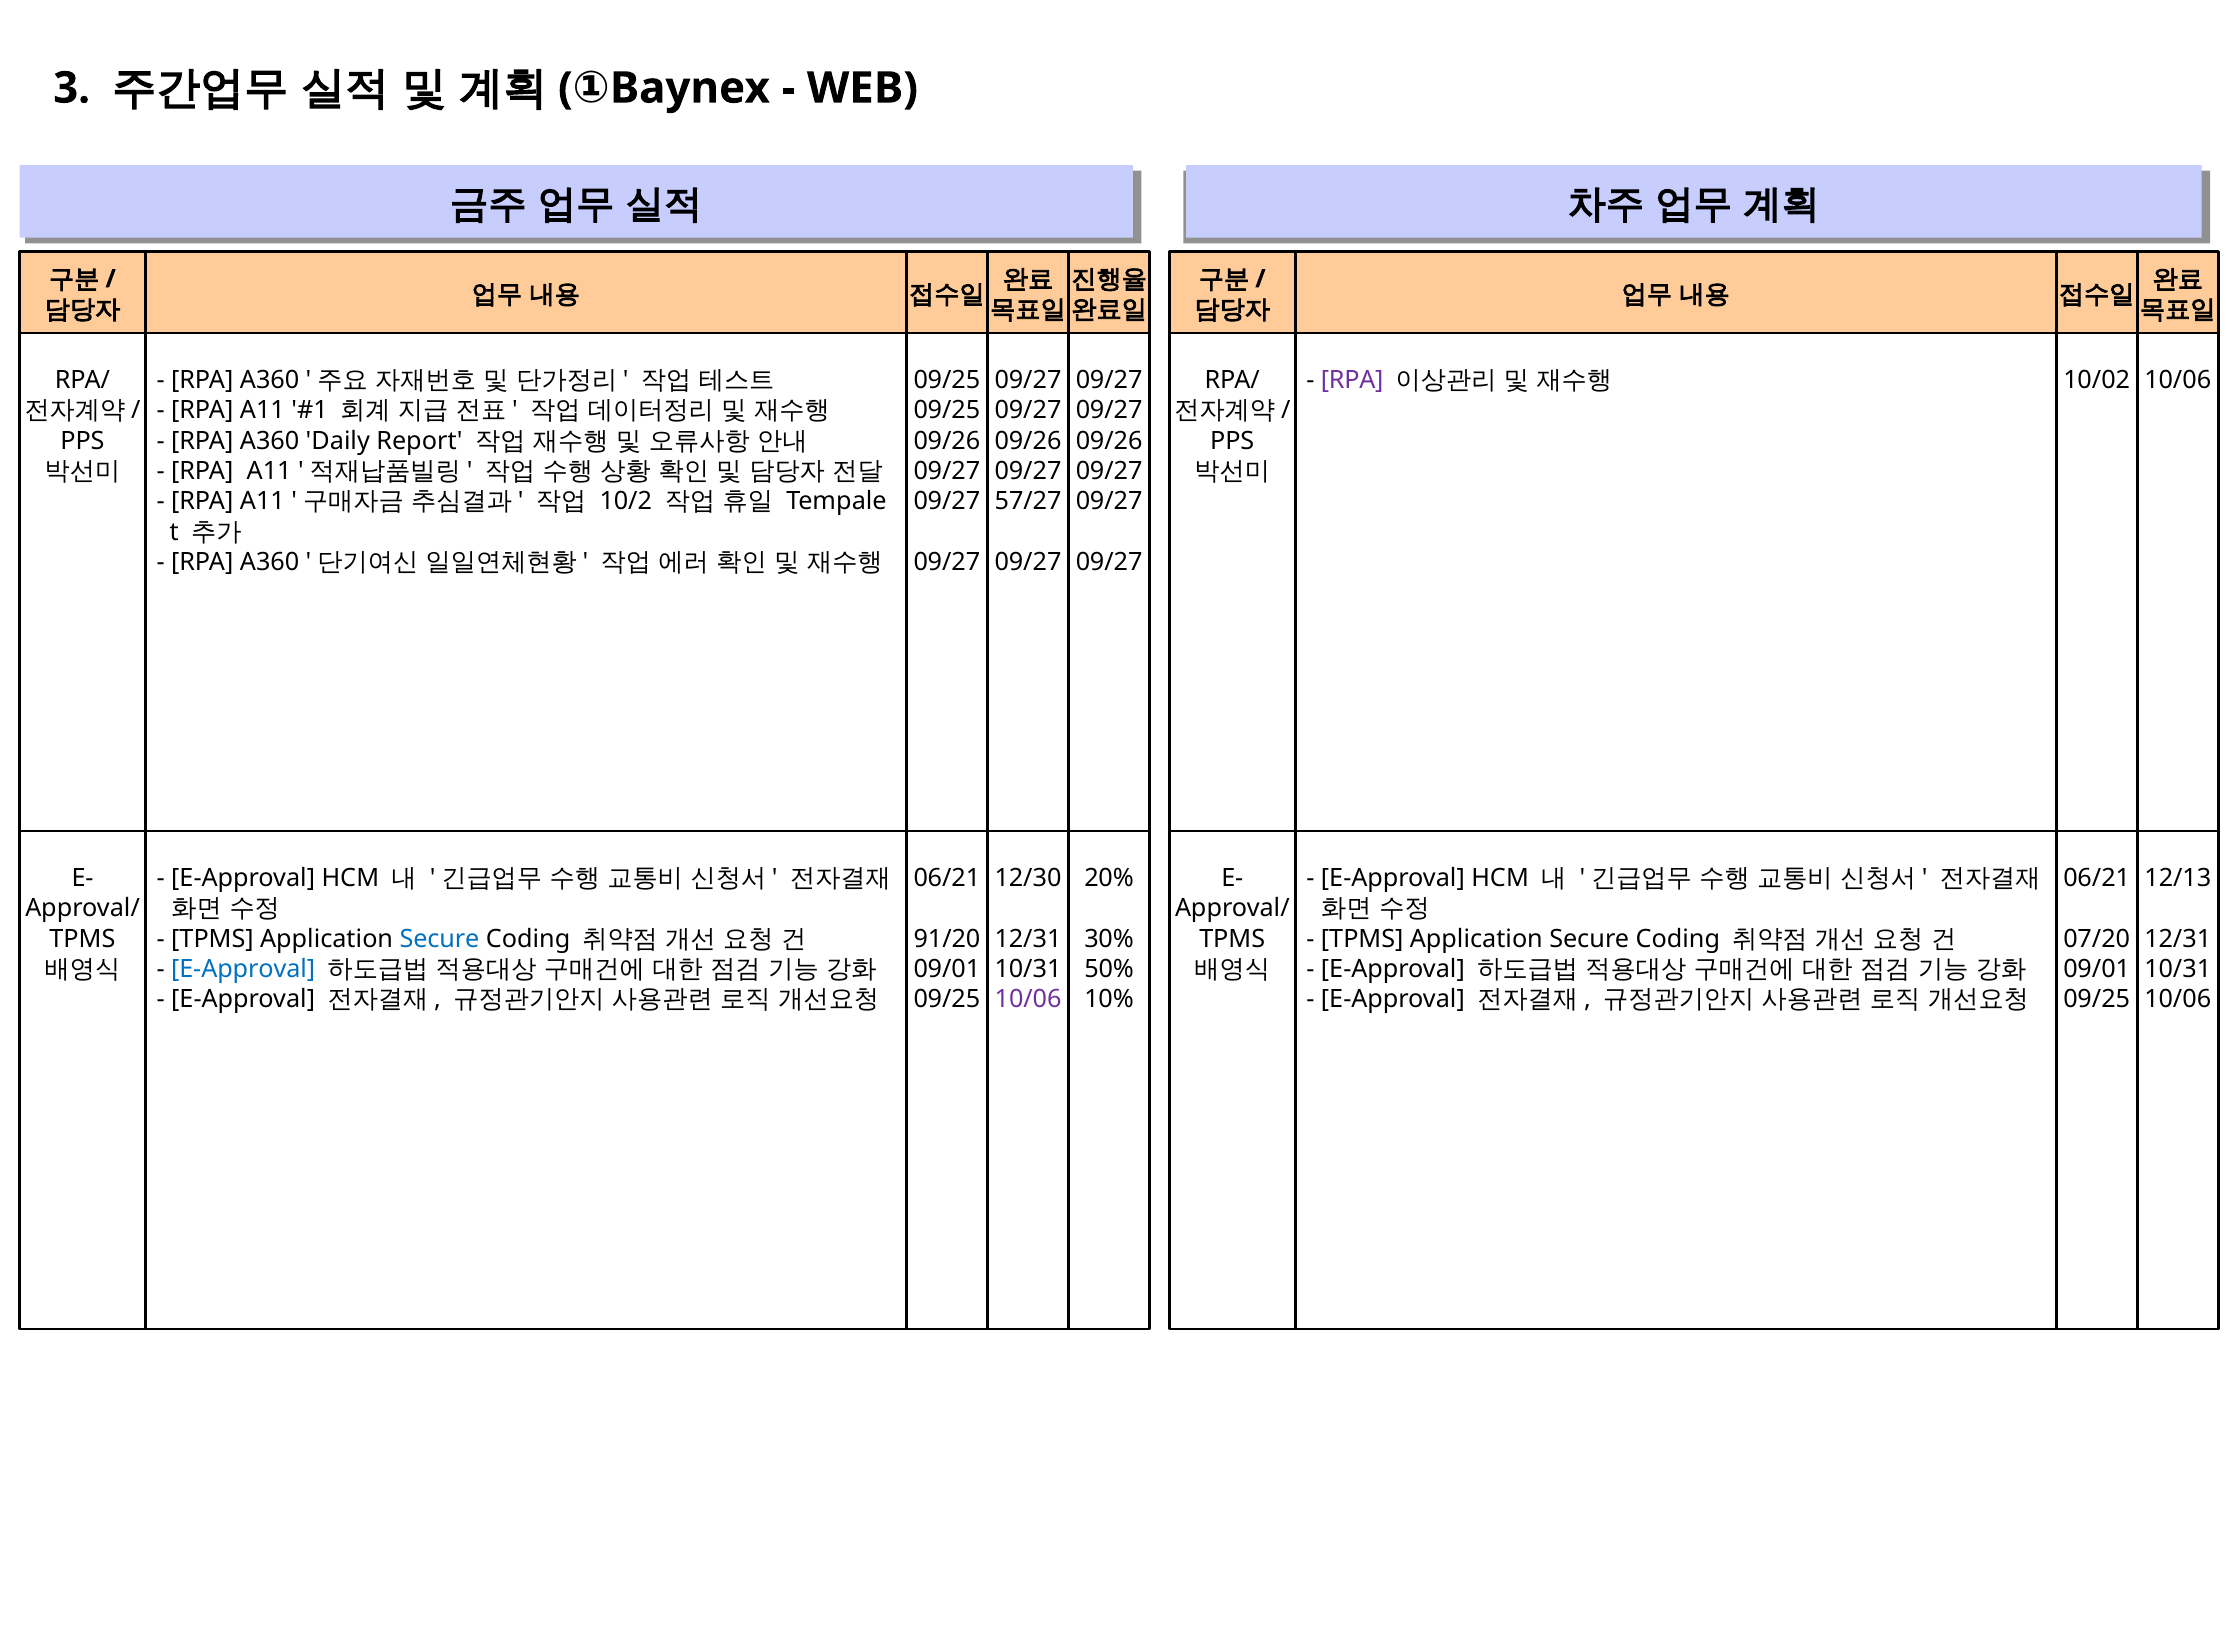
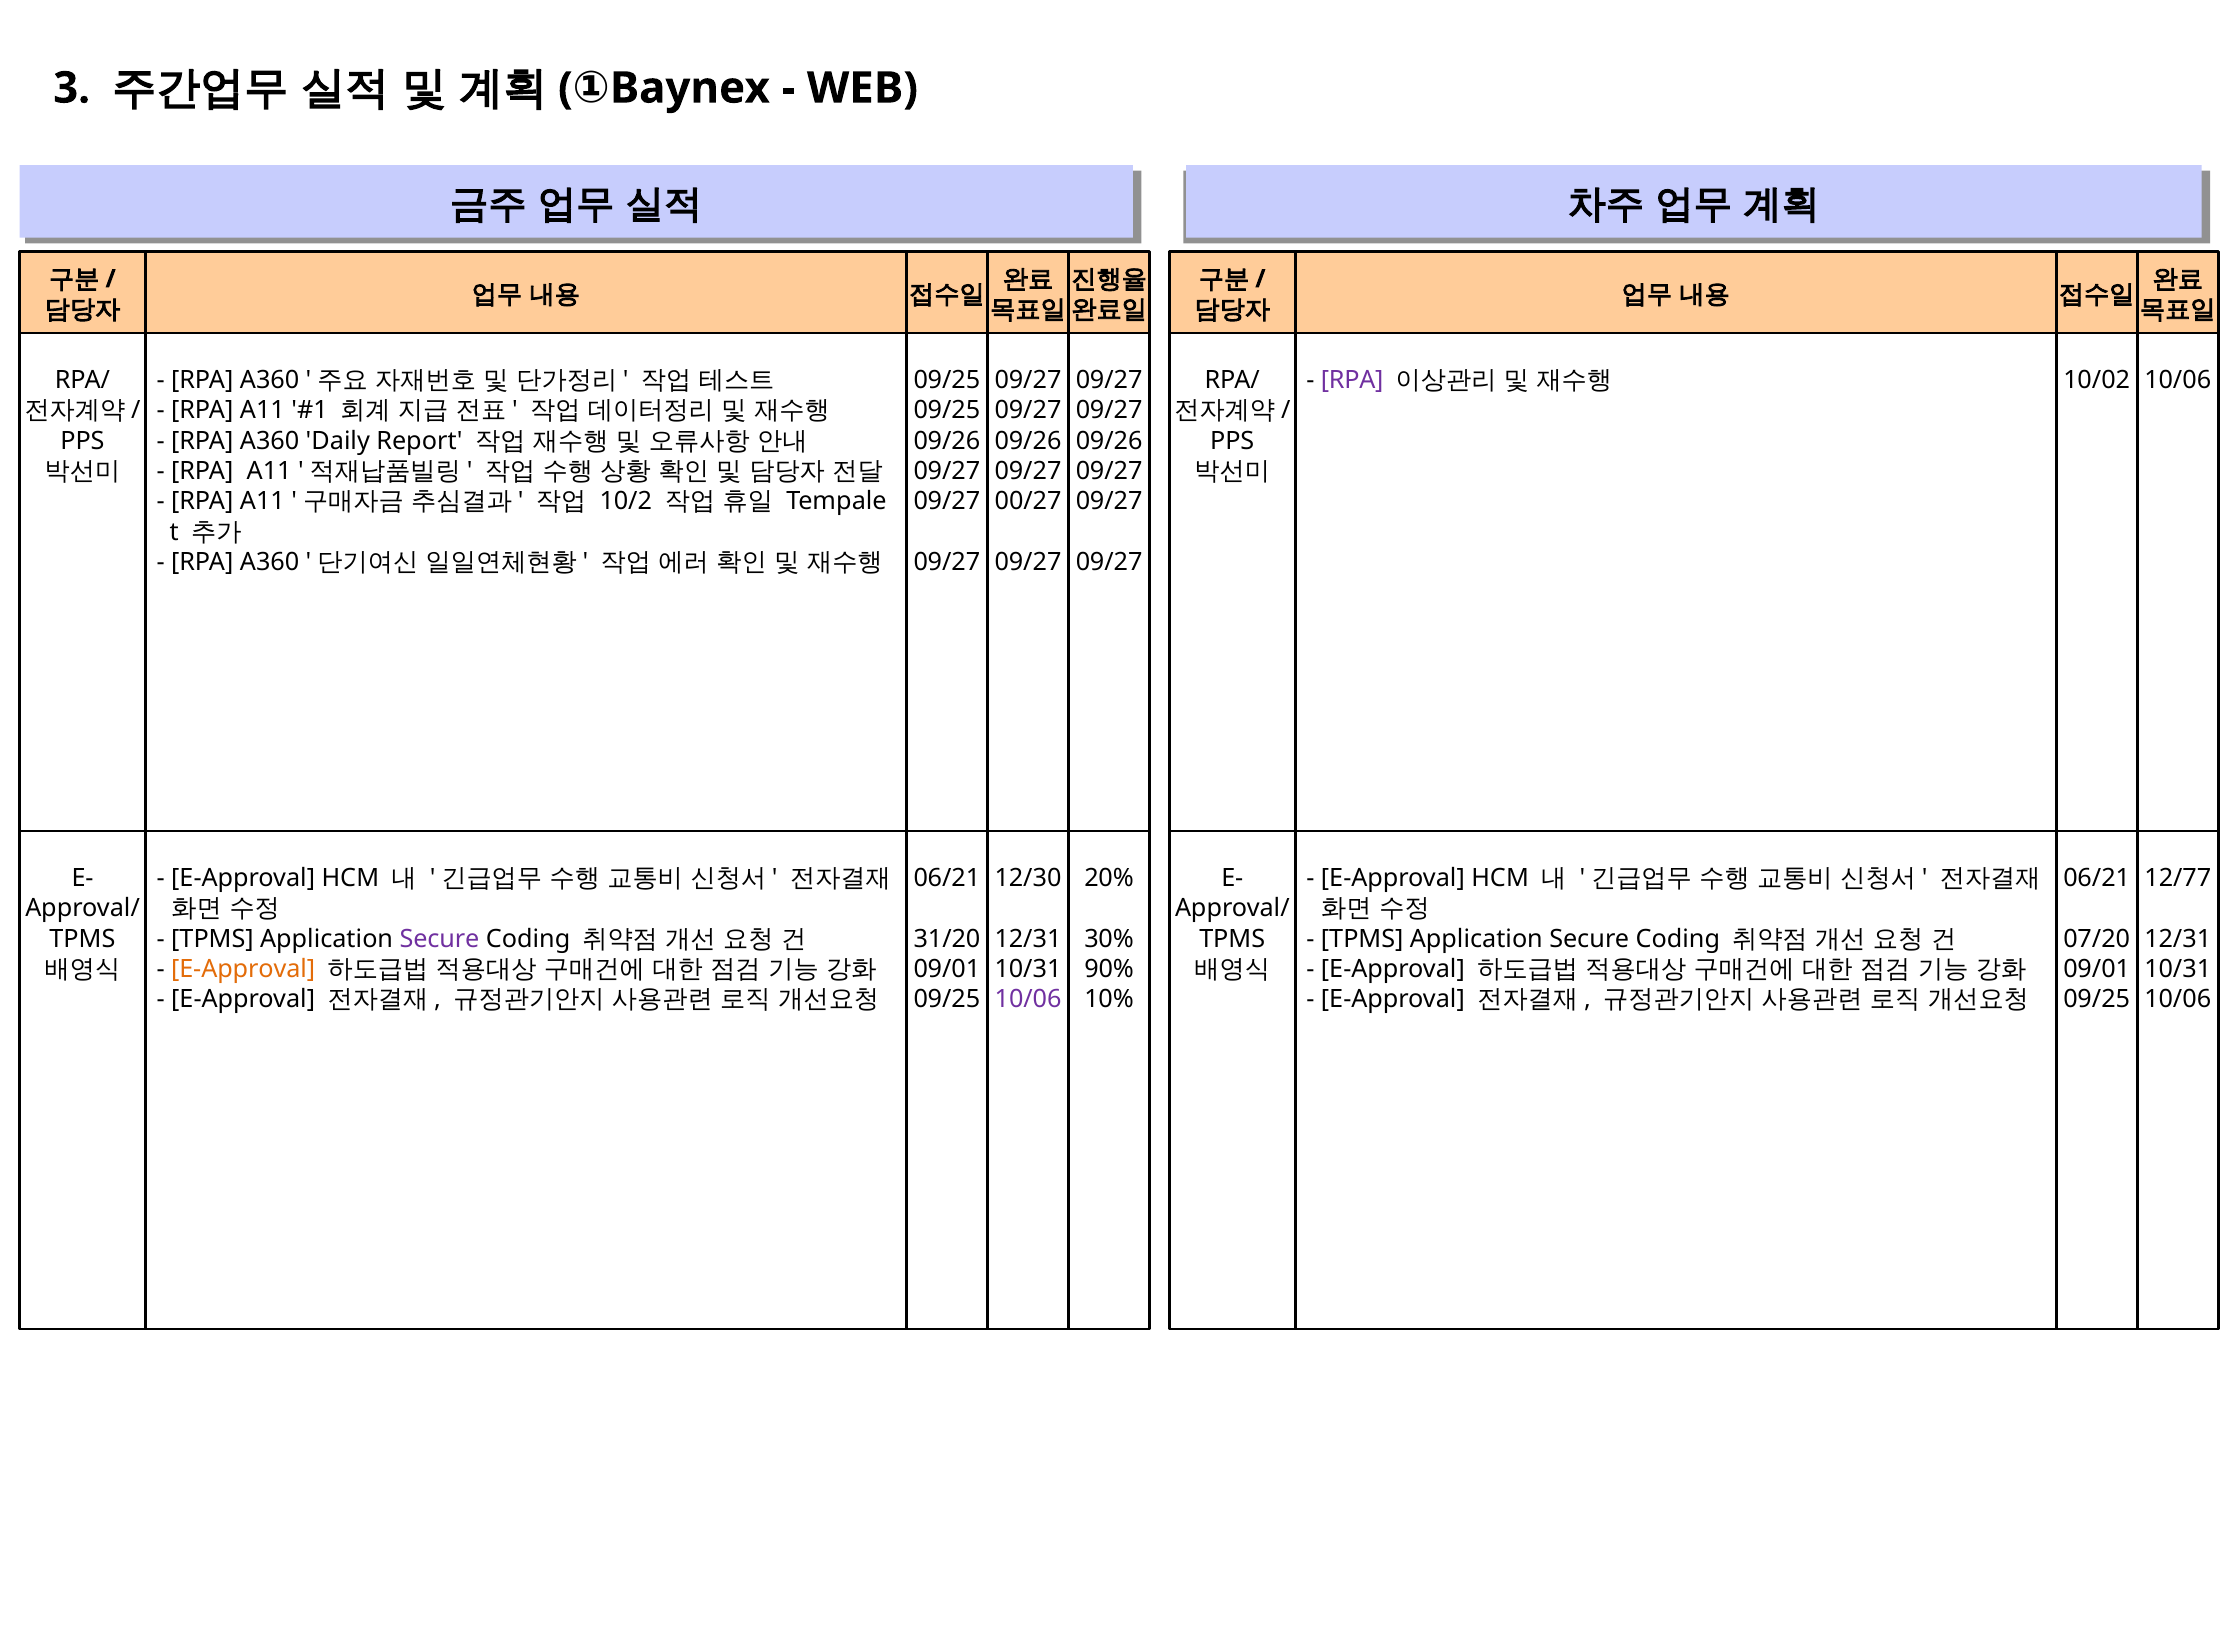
57/27: 57/27 -> 00/27
12/13: 12/13 -> 12/77
Secure at (440, 939) colour: blue -> purple
91/20: 91/20 -> 31/20
E-Approval at (243, 969) colour: blue -> orange
50%: 50% -> 90%
